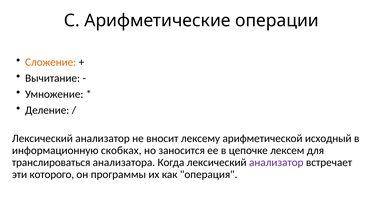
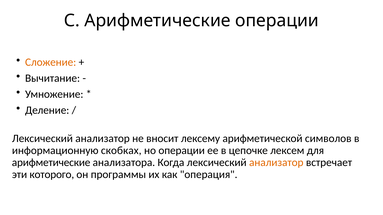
исходный: исходный -> символов
но заносится: заносится -> операции
транслироваться at (51, 163): транслироваться -> арифметические
анализатор at (276, 163) colour: purple -> orange
